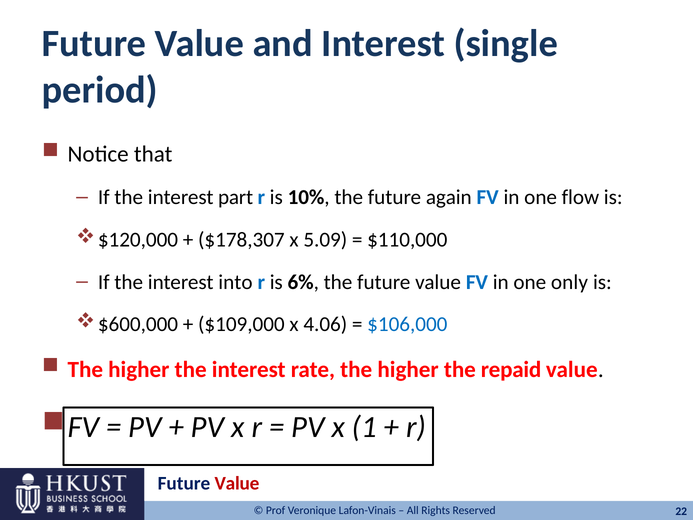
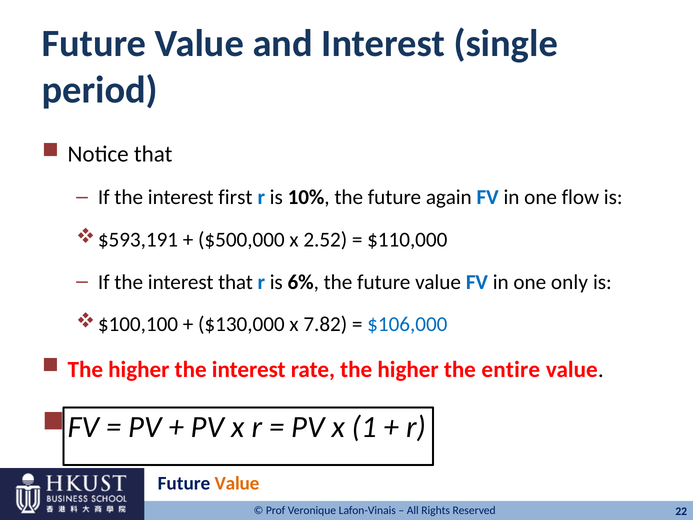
part: part -> first
$120,000: $120,000 -> $593,191
$178,307: $178,307 -> $500,000
5.09: 5.09 -> 2.52
interest into: into -> that
$600,000: $600,000 -> $100,100
$109,000: $109,000 -> $130,000
4.06: 4.06 -> 7.82
repaid: repaid -> entire
Value at (237, 483) colour: red -> orange
